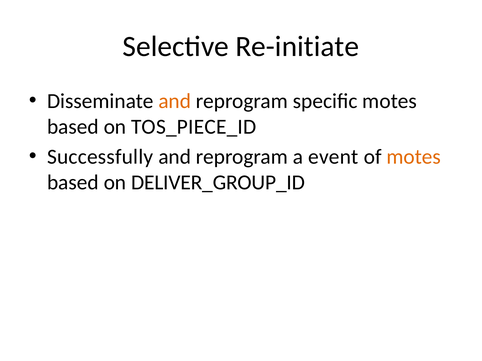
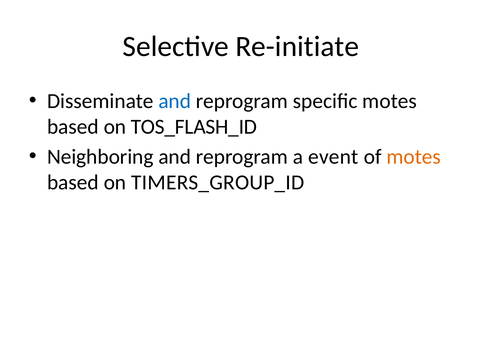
and at (175, 101) colour: orange -> blue
TOS_PIECE_ID: TOS_PIECE_ID -> TOS_FLASH_ID
Successfully: Successfully -> Neighboring
DELIVER_GROUP_ID: DELIVER_GROUP_ID -> TIMERS_GROUP_ID
